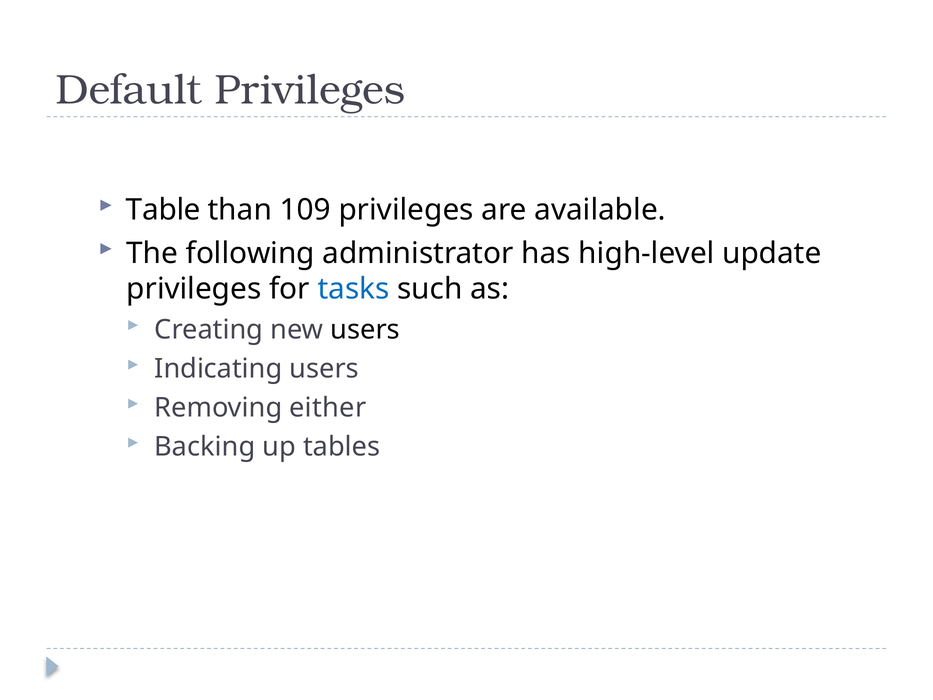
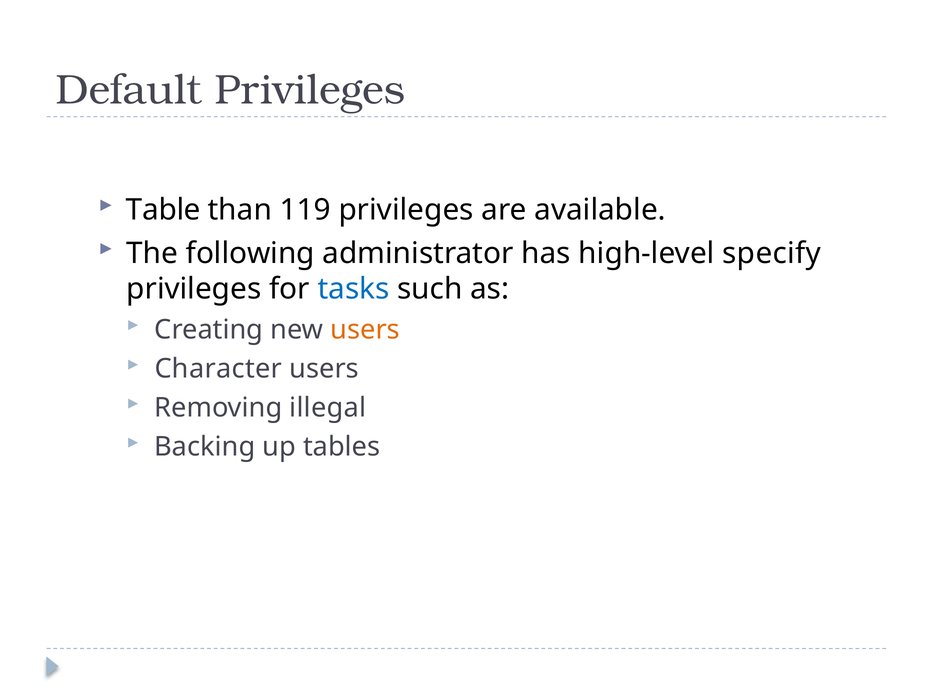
109: 109 -> 119
update: update -> specify
users at (365, 329) colour: black -> orange
Indicating: Indicating -> Character
either: either -> illegal
